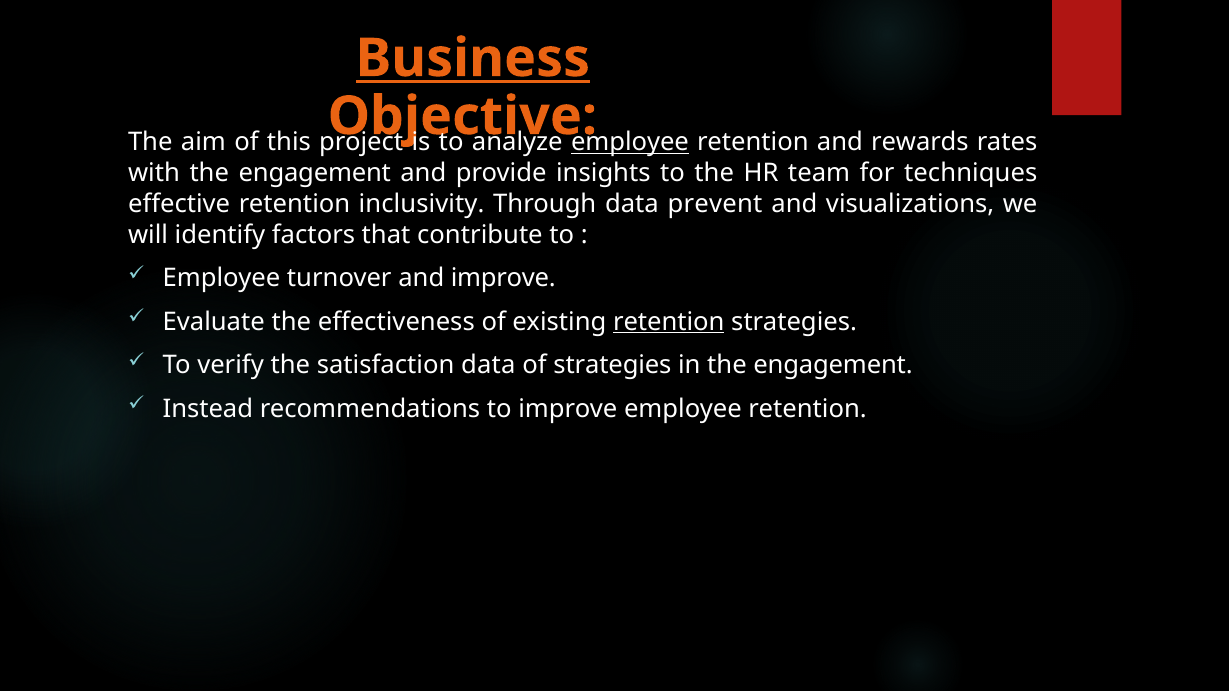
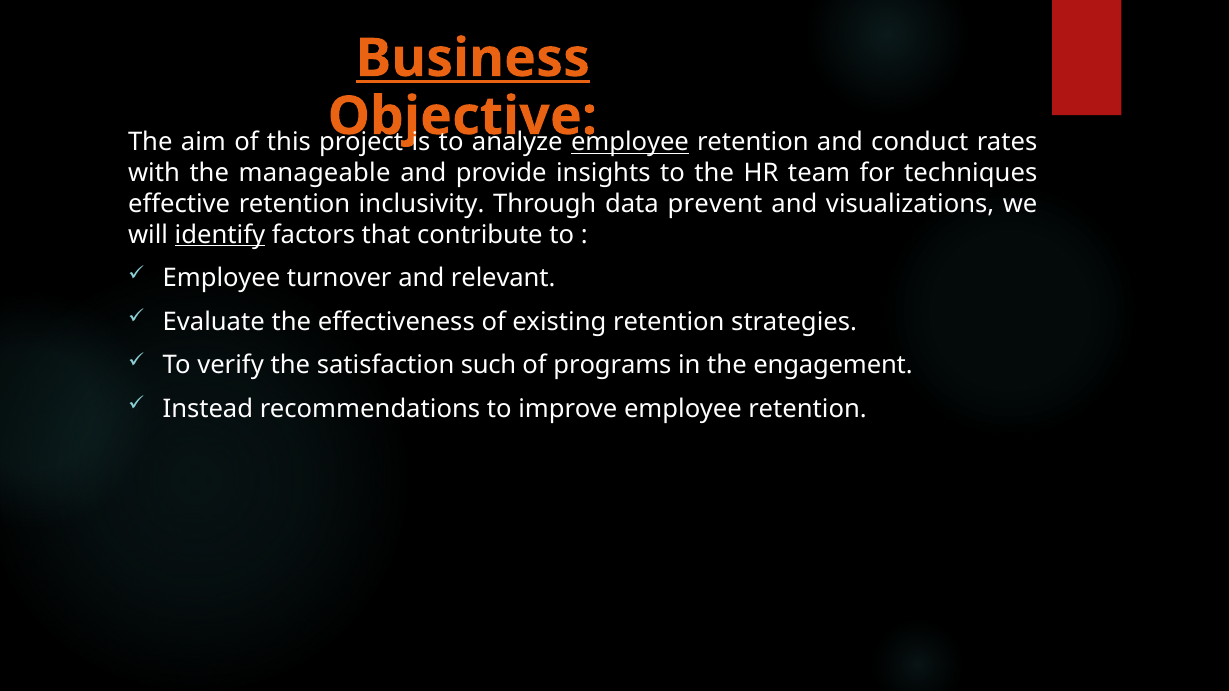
rewards: rewards -> conduct
with the engagement: engagement -> manageable
identify underline: none -> present
and improve: improve -> relevant
retention at (669, 322) underline: present -> none
satisfaction data: data -> such
of strategies: strategies -> programs
